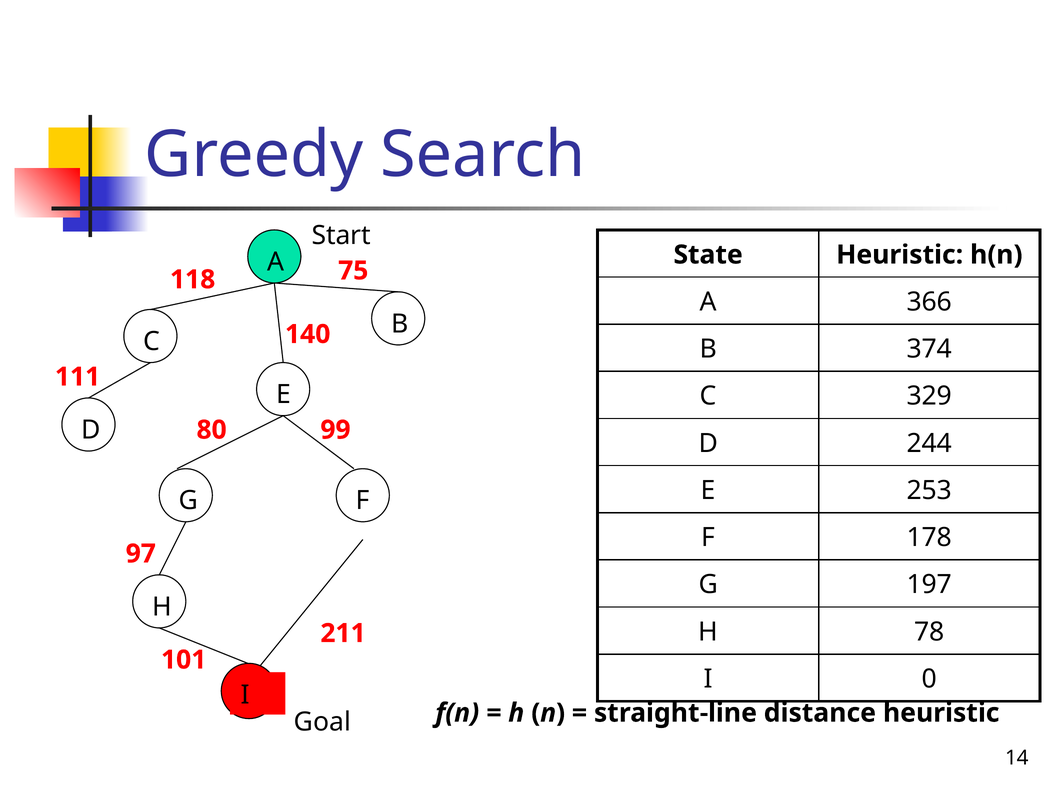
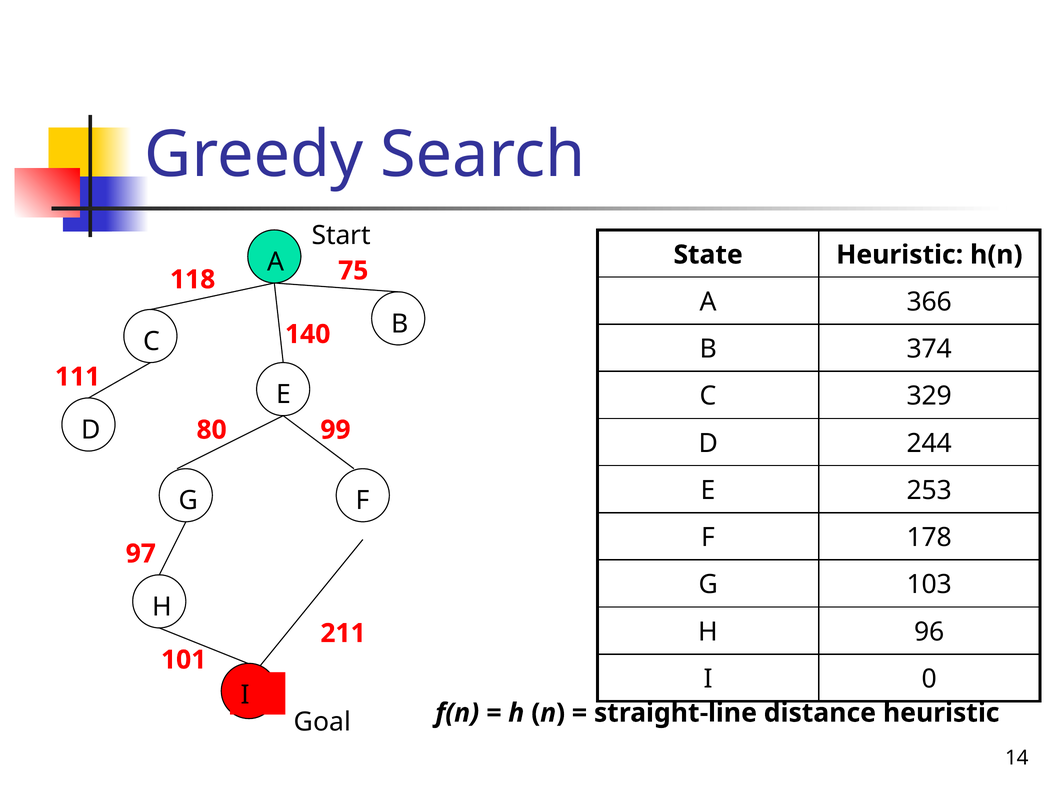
197: 197 -> 103
78: 78 -> 96
